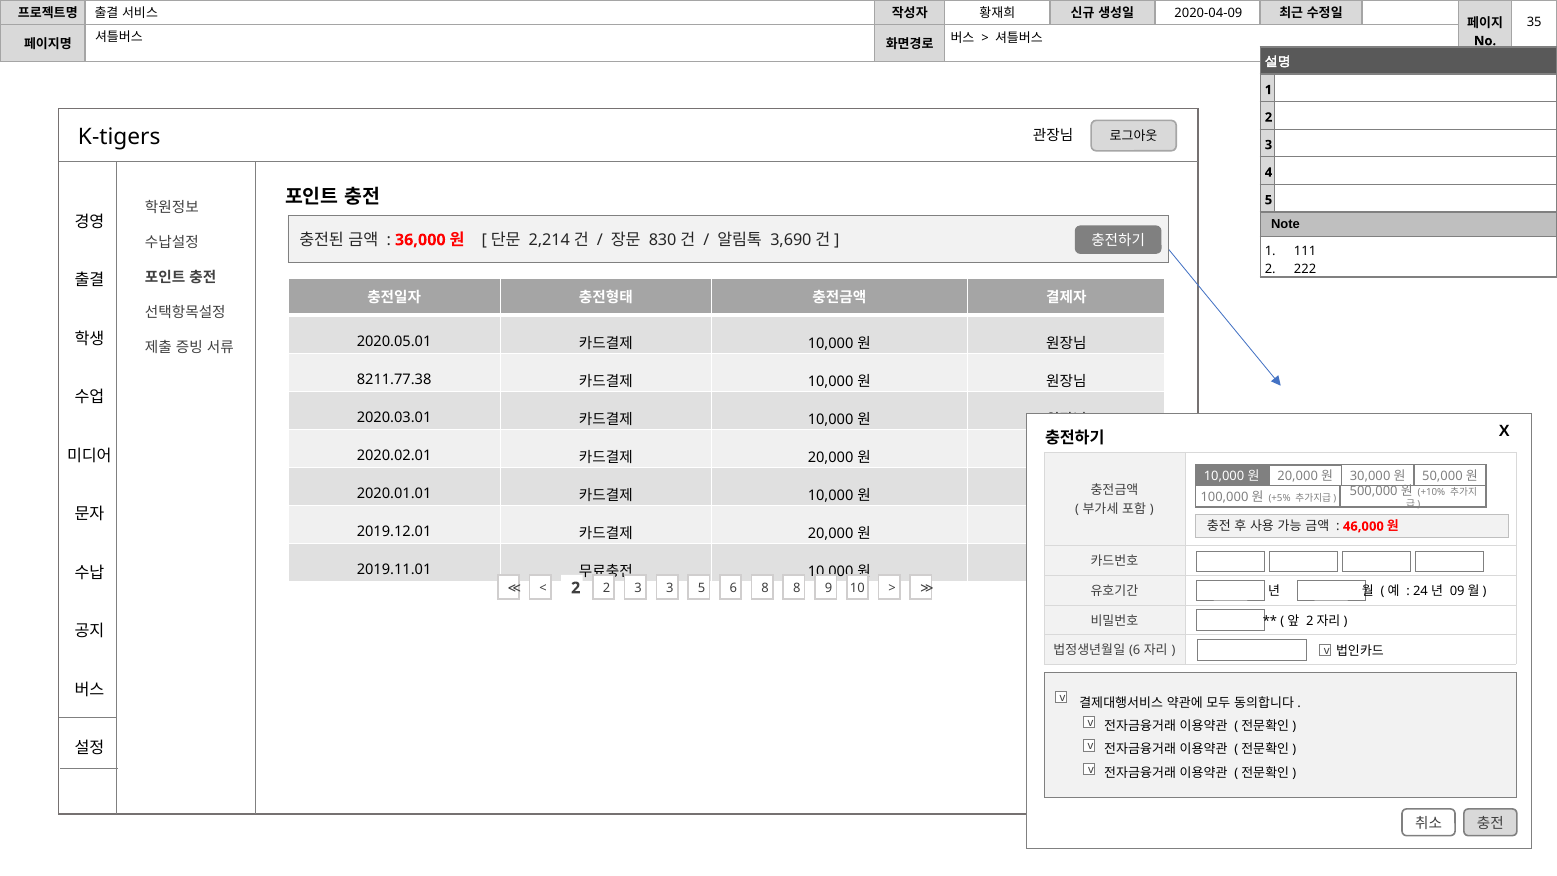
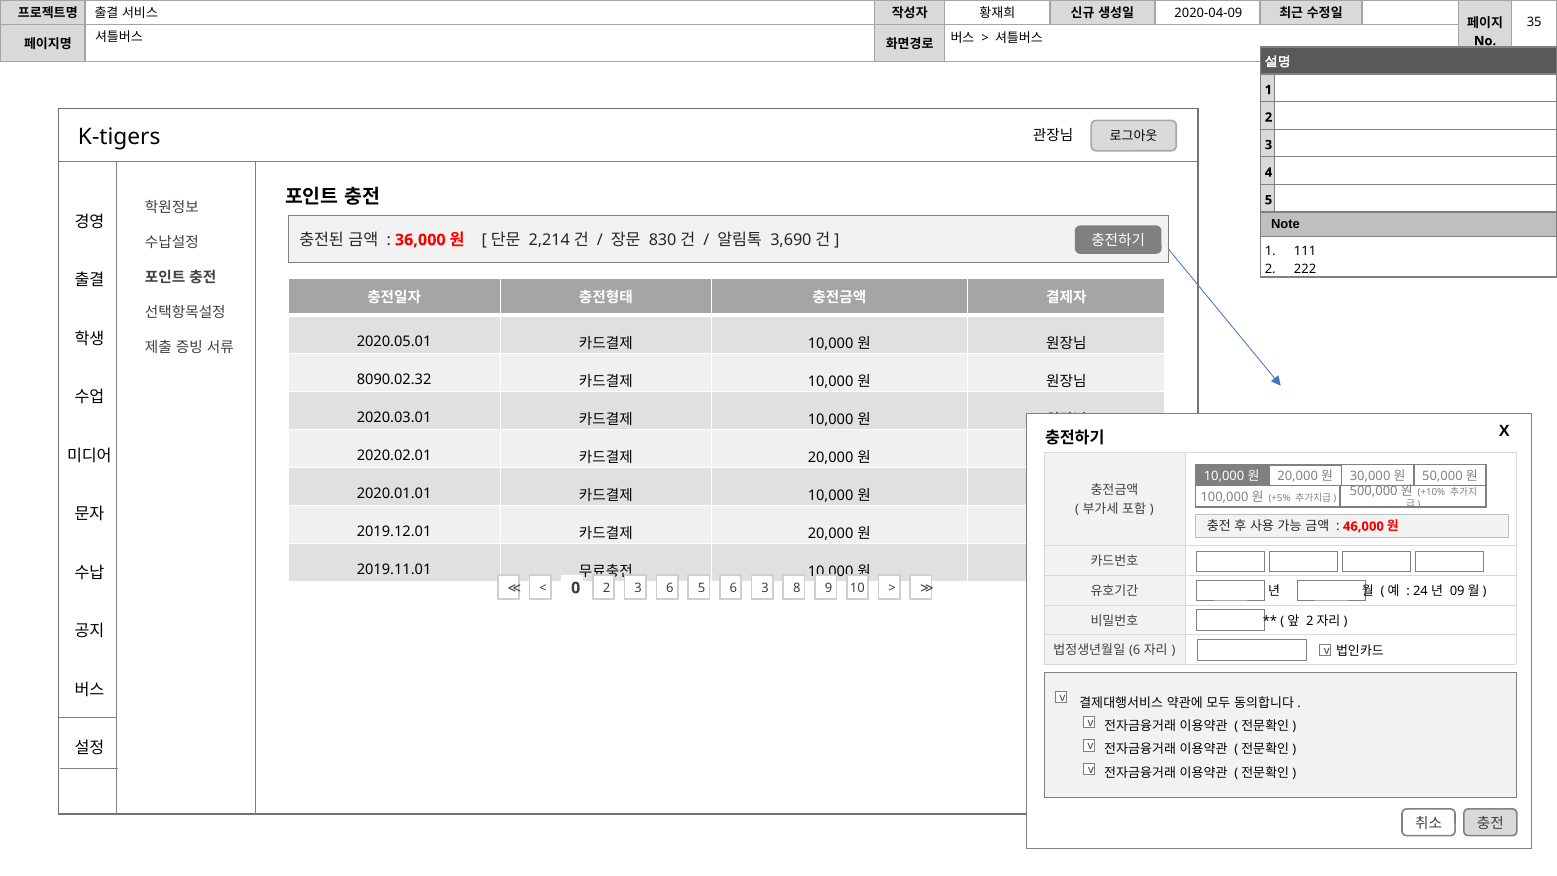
8211.77.38: 8211.77.38 -> 8090.02.32
2 at (576, 588): 2 -> 0
3 3: 3 -> 6
6 8: 8 -> 3
